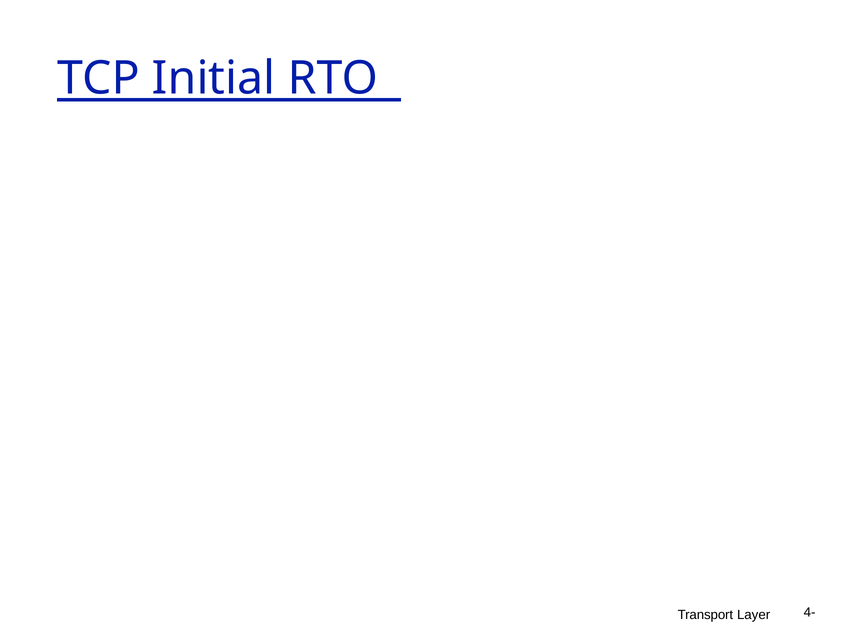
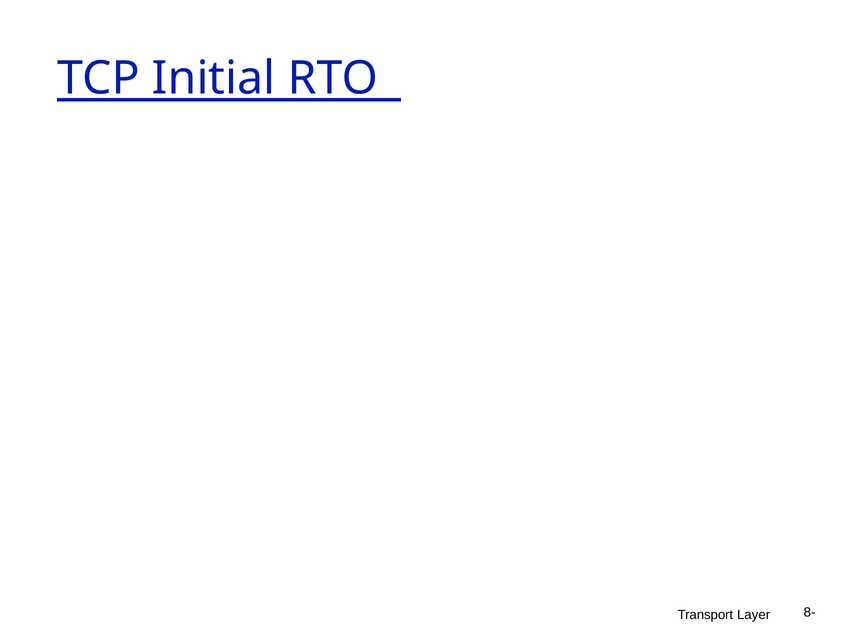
4-: 4- -> 8-
